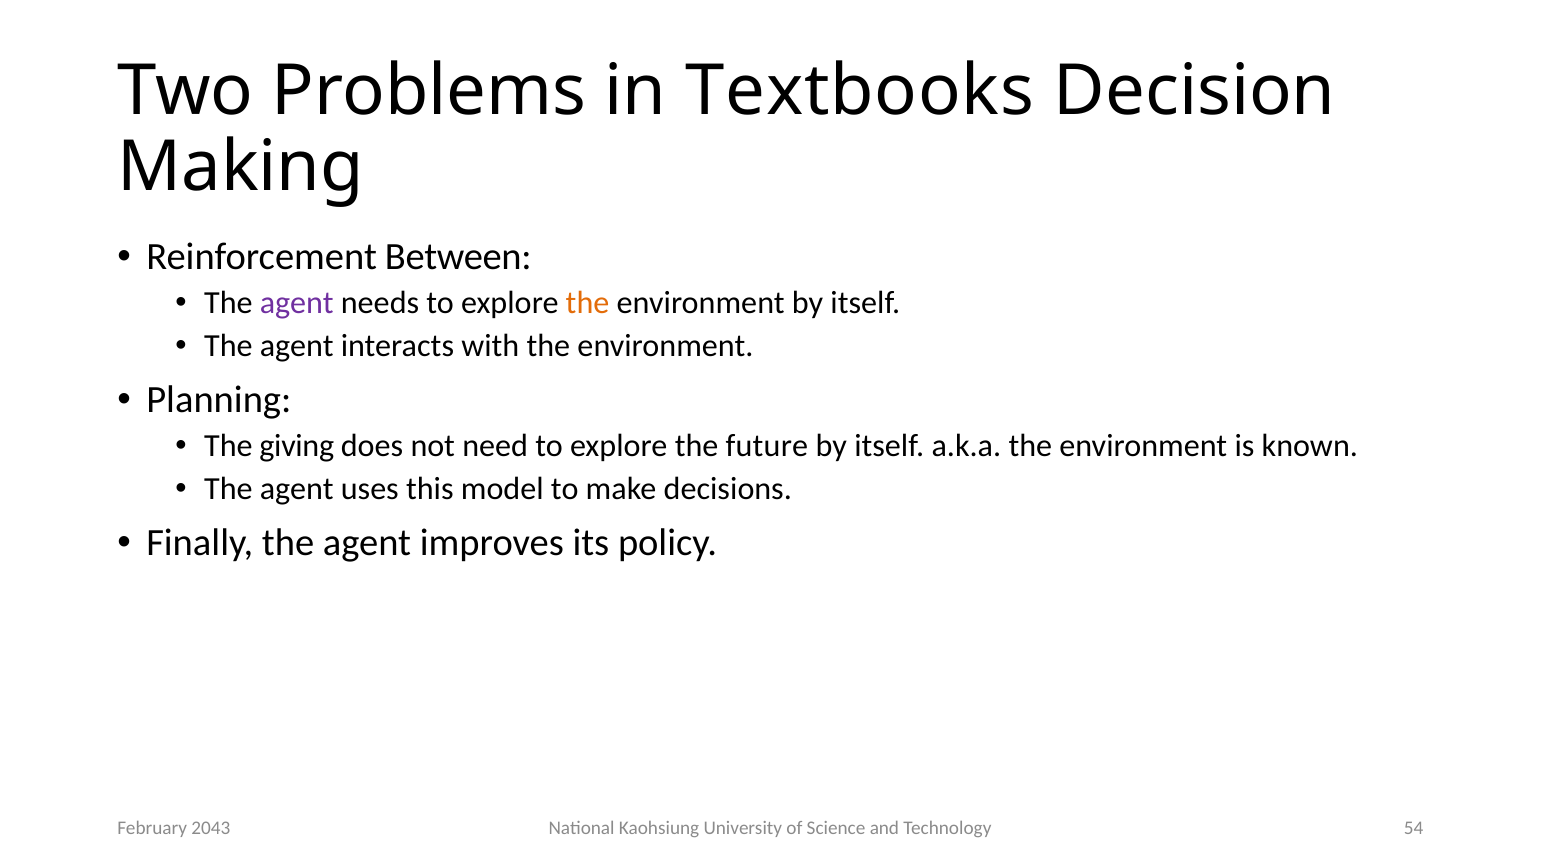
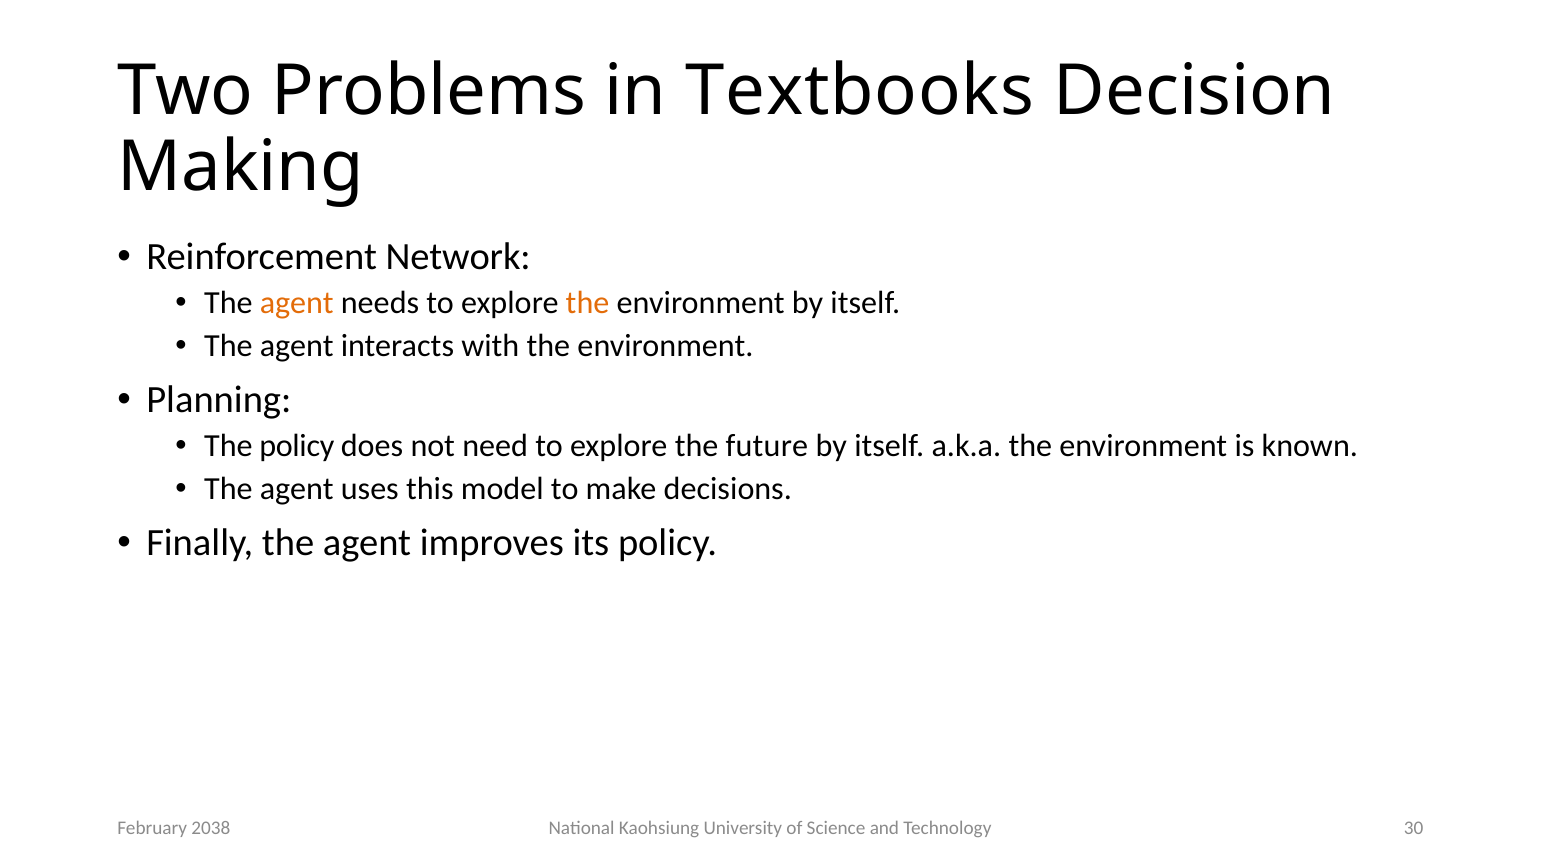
Between: Between -> Network
agent at (297, 303) colour: purple -> orange
The giving: giving -> policy
54: 54 -> 30
2043: 2043 -> 2038
